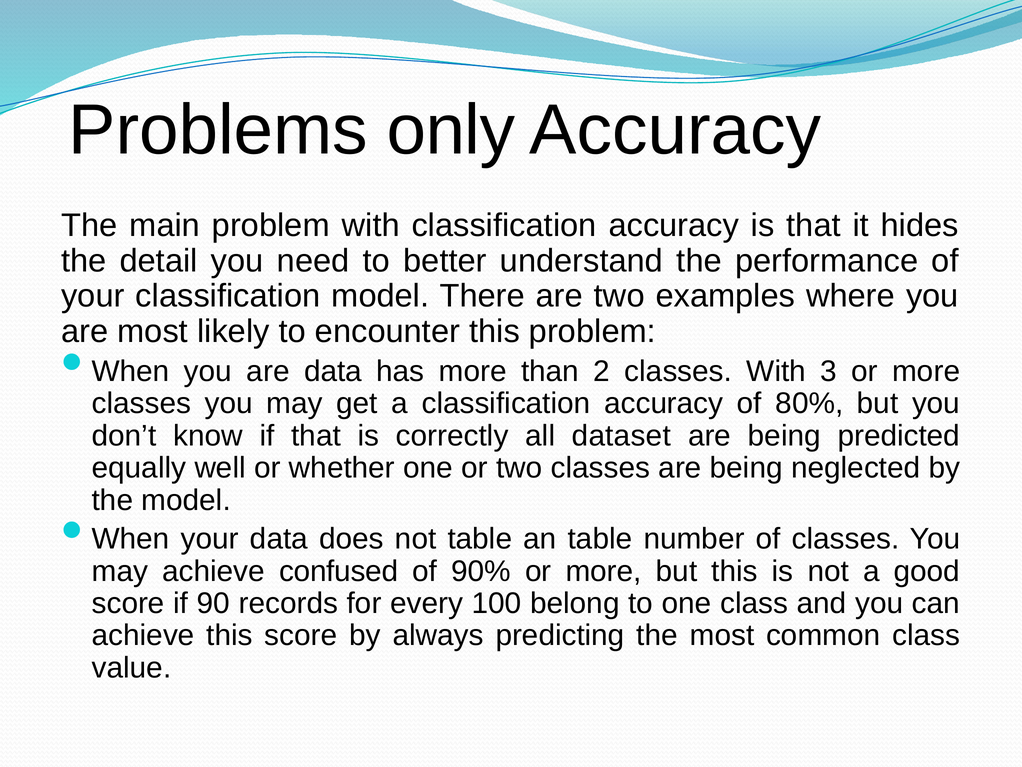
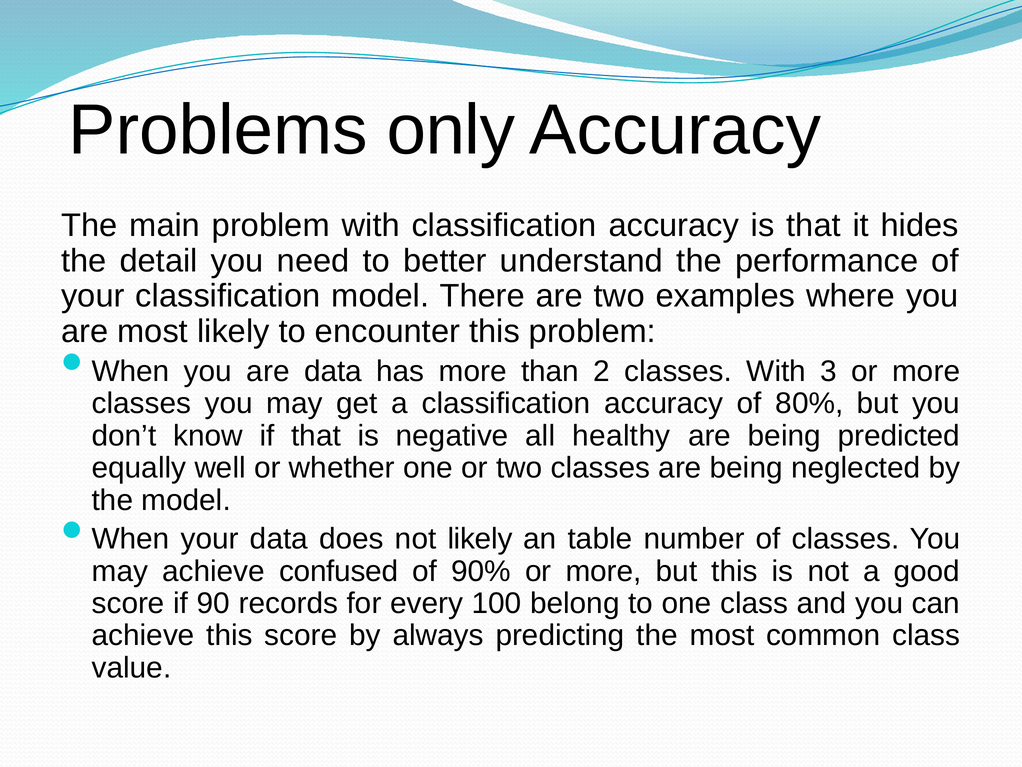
correctly: correctly -> negative
dataset: dataset -> healthy
not table: table -> likely
